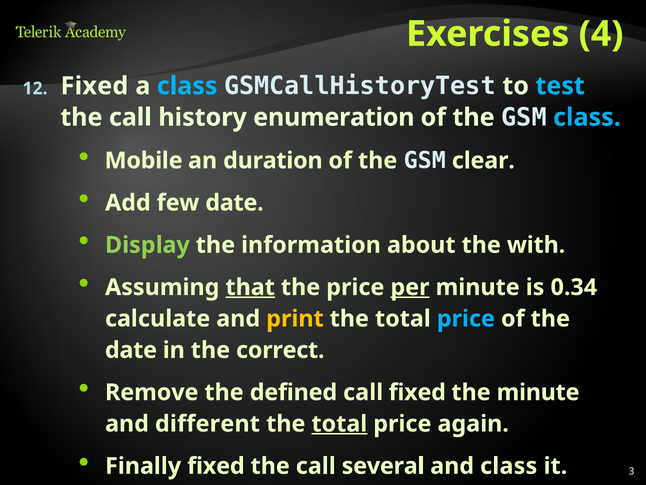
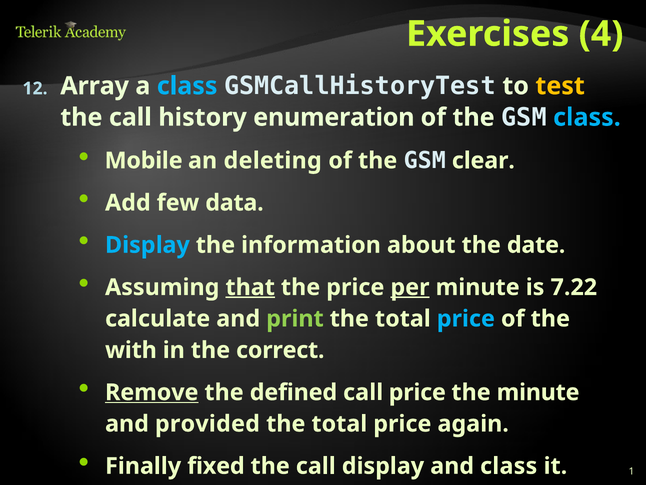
Fixed at (94, 86): Fixed -> Array
test colour: light blue -> yellow
duration: duration -> deleting
few date: date -> data
Display at (147, 245) colour: light green -> light blue
with: with -> date
0.34: 0.34 -> 7.22
print colour: yellow -> light green
date at (131, 350): date -> with
Remove underline: none -> present
call fixed: fixed -> price
different: different -> provided
total at (339, 423) underline: present -> none
call several: several -> display
3: 3 -> 1
